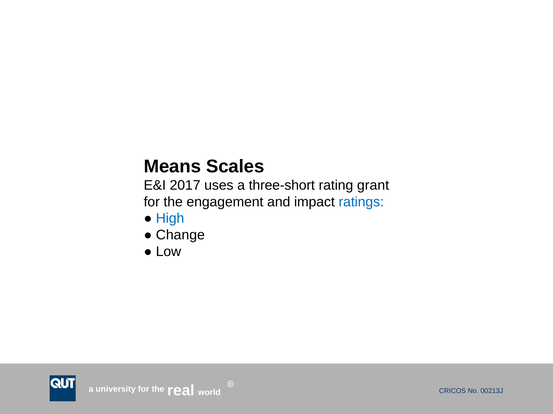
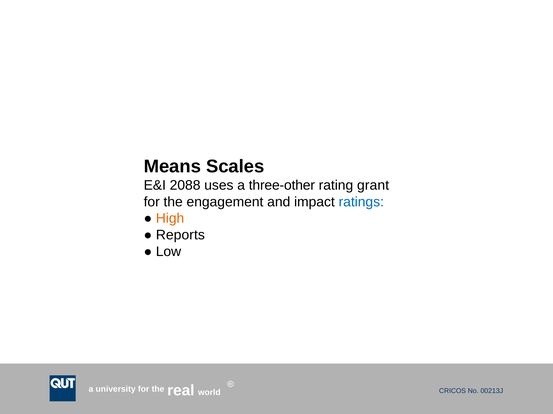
2017: 2017 -> 2088
three-short: three-short -> three-other
High colour: blue -> orange
Change: Change -> Reports
